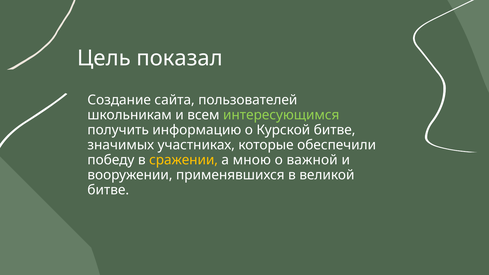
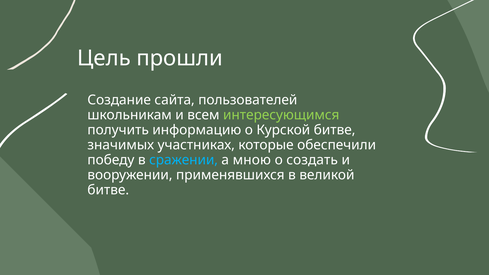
показал: показал -> прошли
сражении colour: yellow -> light blue
важной: важной -> создать
